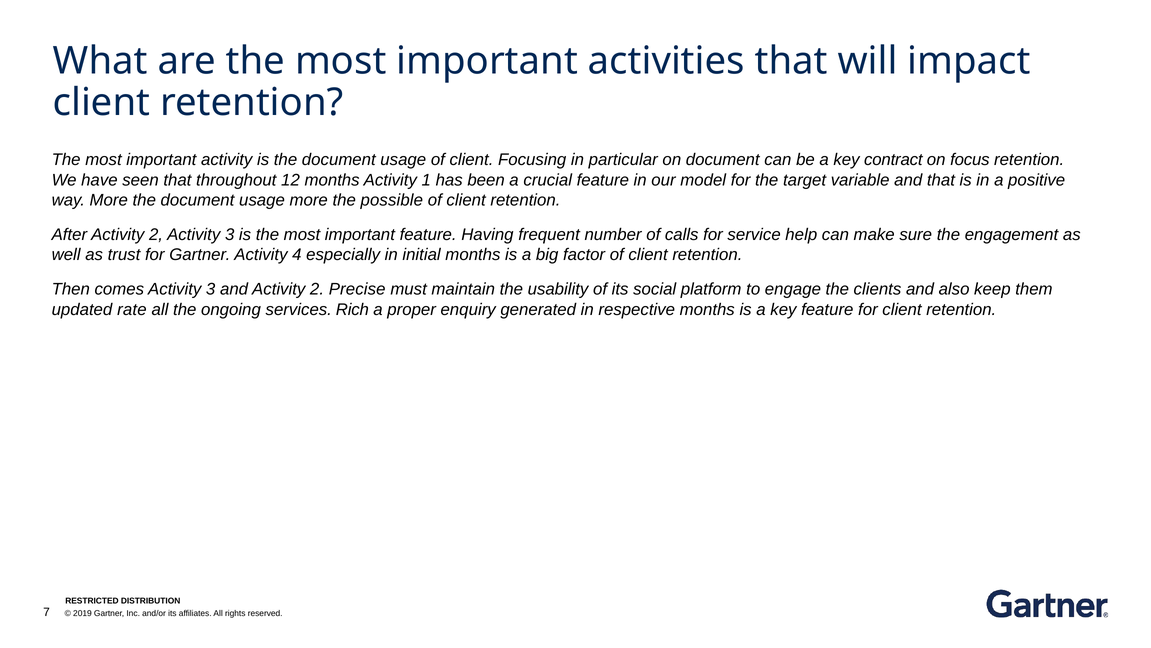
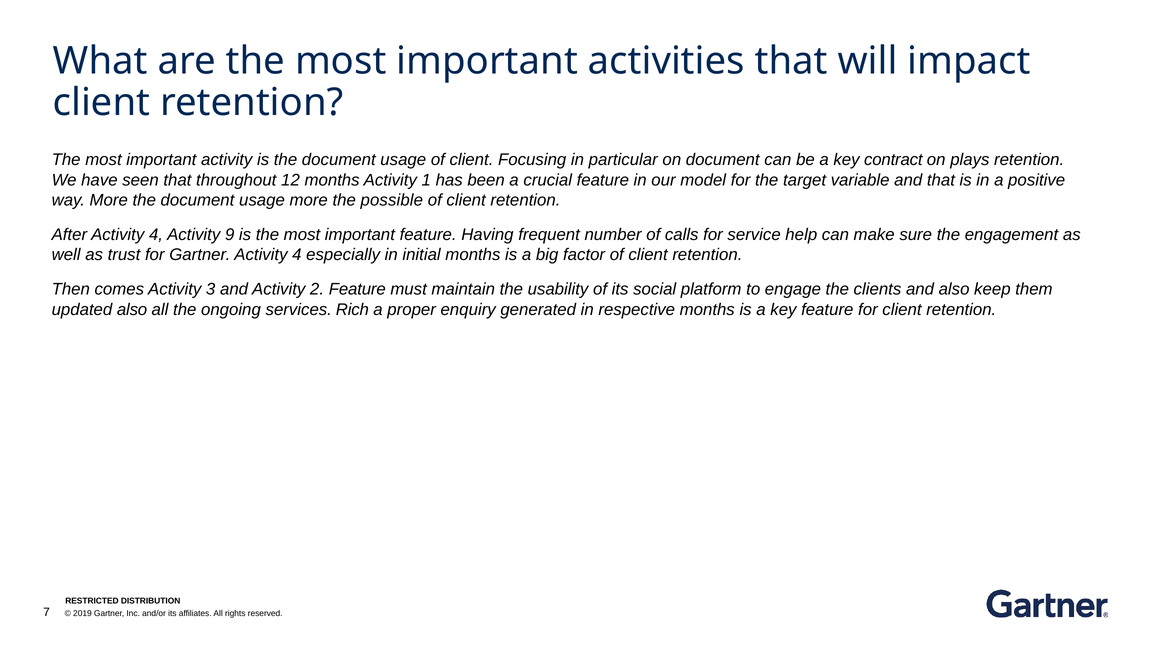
focus: focus -> plays
After Activity 2: 2 -> 4
3 at (230, 235): 3 -> 9
2 Precise: Precise -> Feature
updated rate: rate -> also
